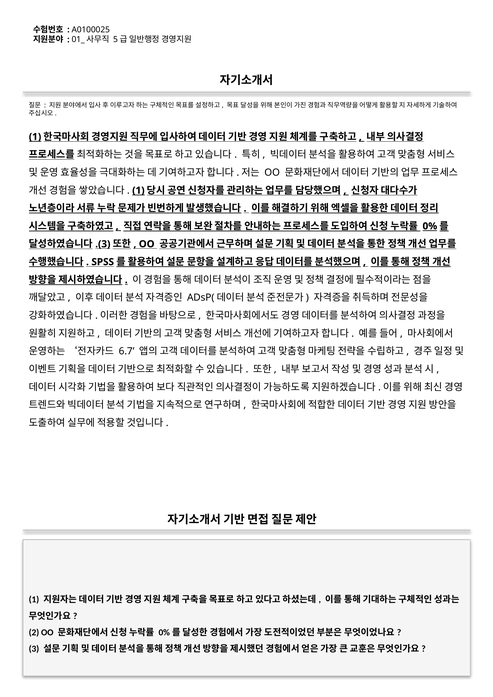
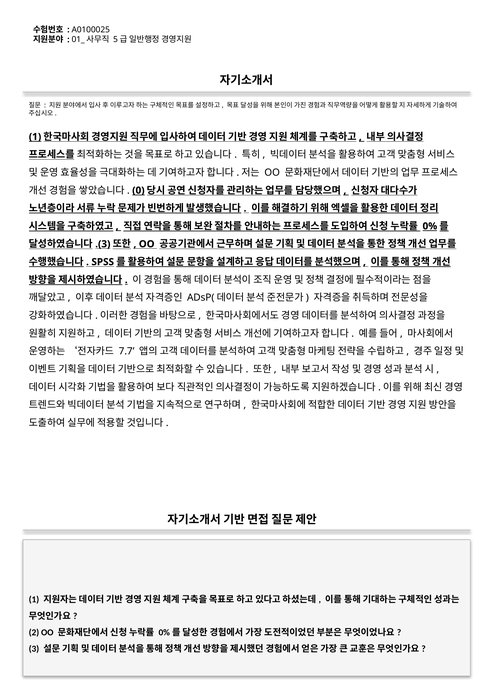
1 at (138, 190): 1 -> 0
6.7: 6.7 -> 7.7
